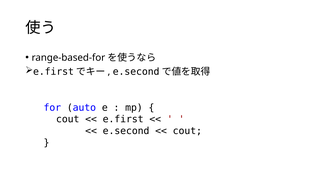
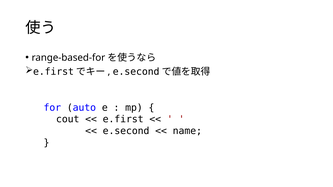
cout at (187, 131): cout -> name
